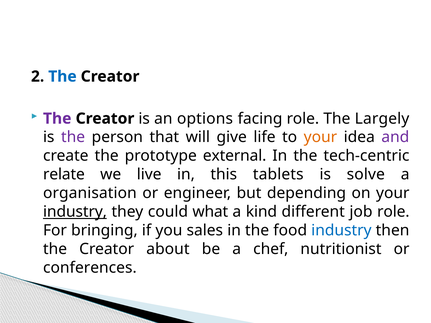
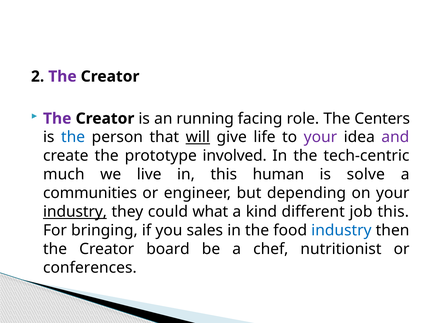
The at (62, 77) colour: blue -> purple
options: options -> running
Largely: Largely -> Centers
the at (73, 137) colour: purple -> blue
will underline: none -> present
your at (320, 137) colour: orange -> purple
external: external -> involved
relate: relate -> much
tablets: tablets -> human
organisation: organisation -> communities
job role: role -> this
about: about -> board
